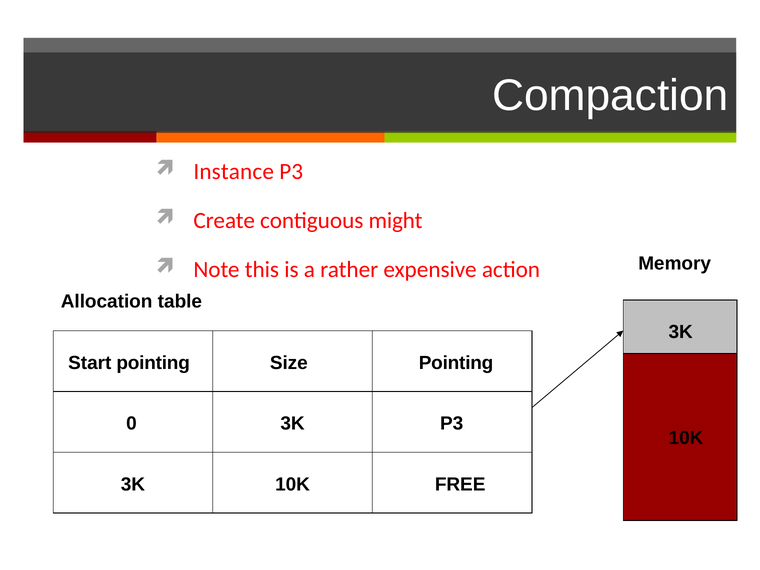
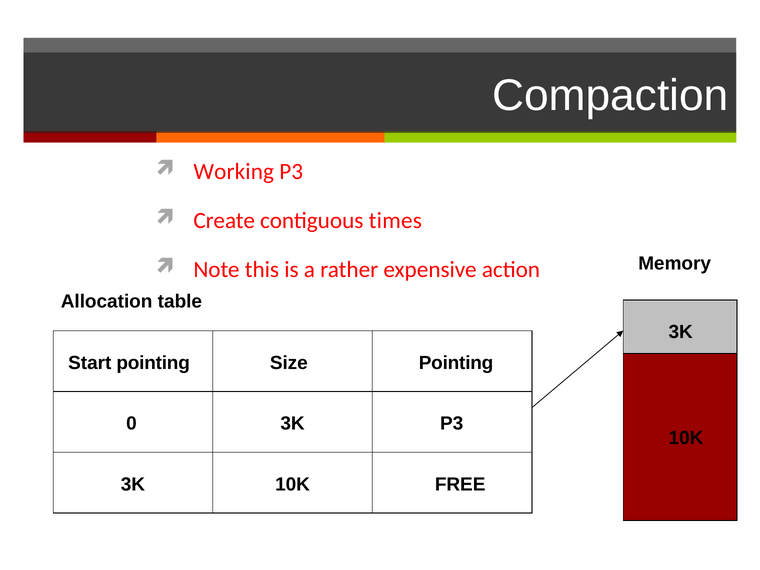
Instance: Instance -> Working
might: might -> times
